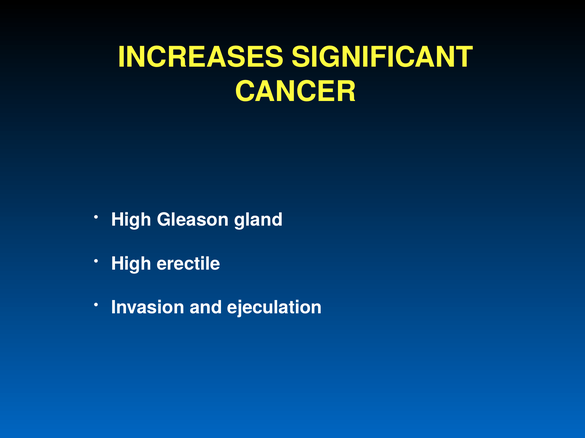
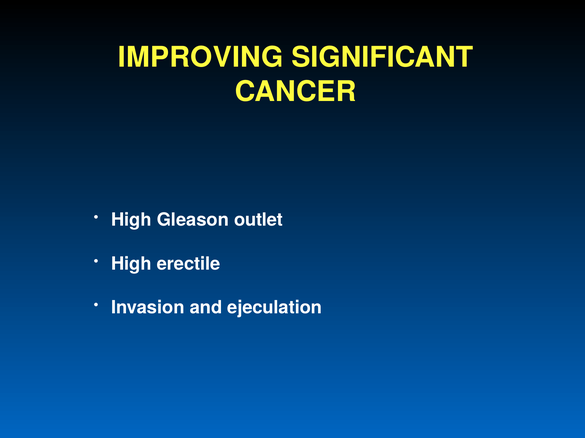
INCREASES: INCREASES -> IMPROVING
gland: gland -> outlet
